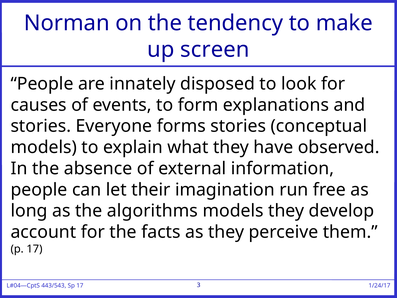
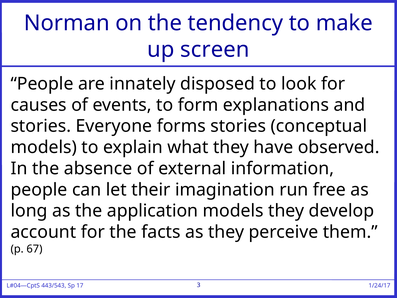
algorithms: algorithms -> application
p 17: 17 -> 67
